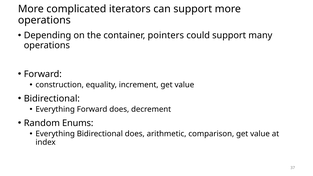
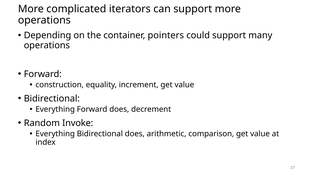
Enums: Enums -> Invoke
